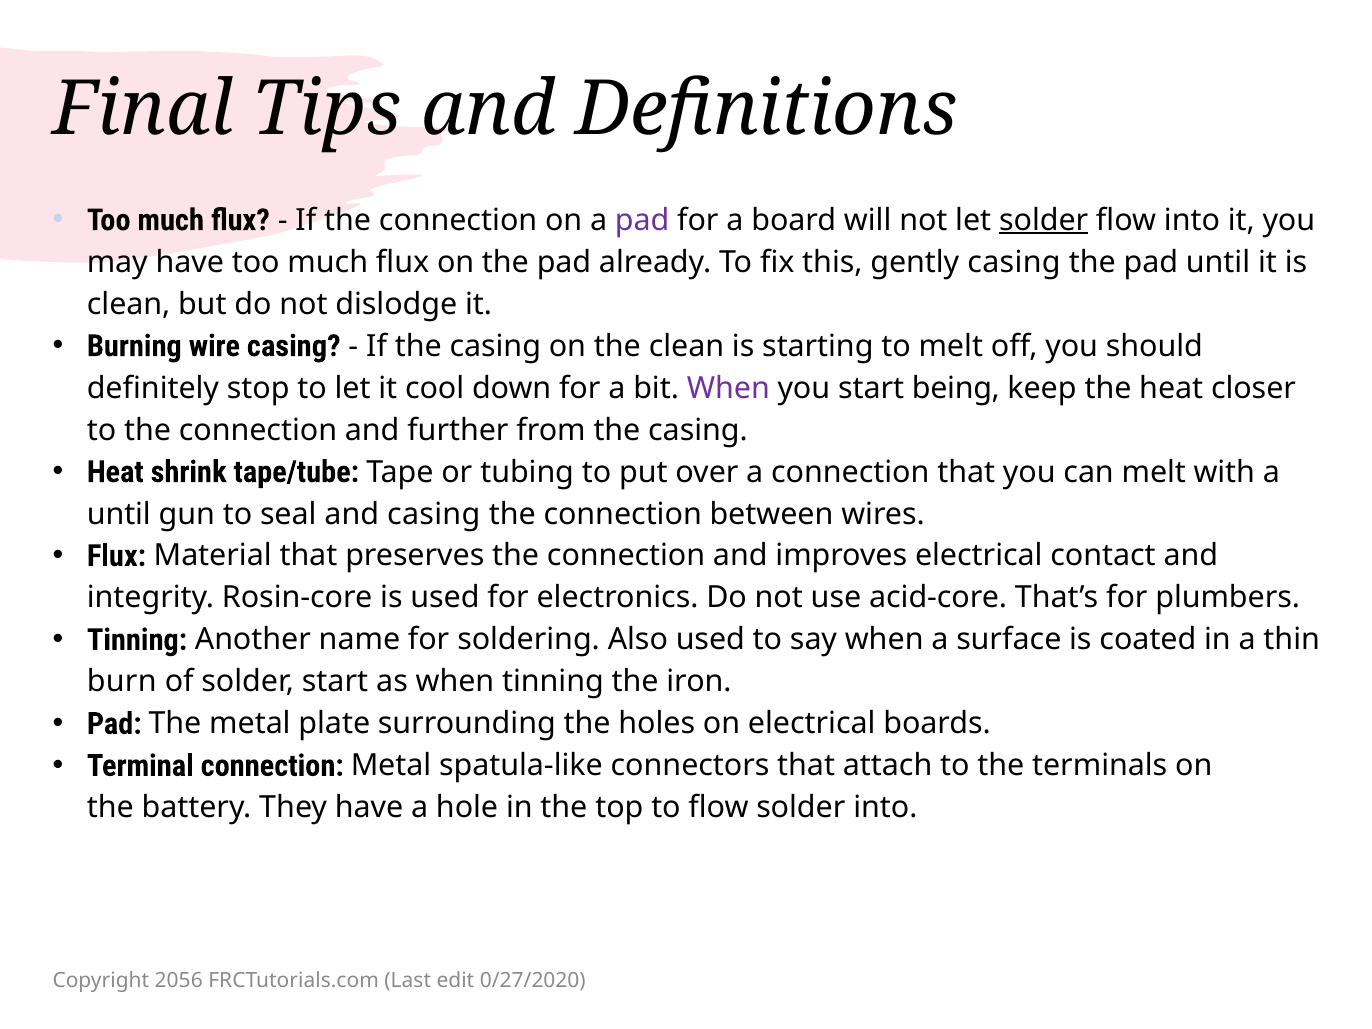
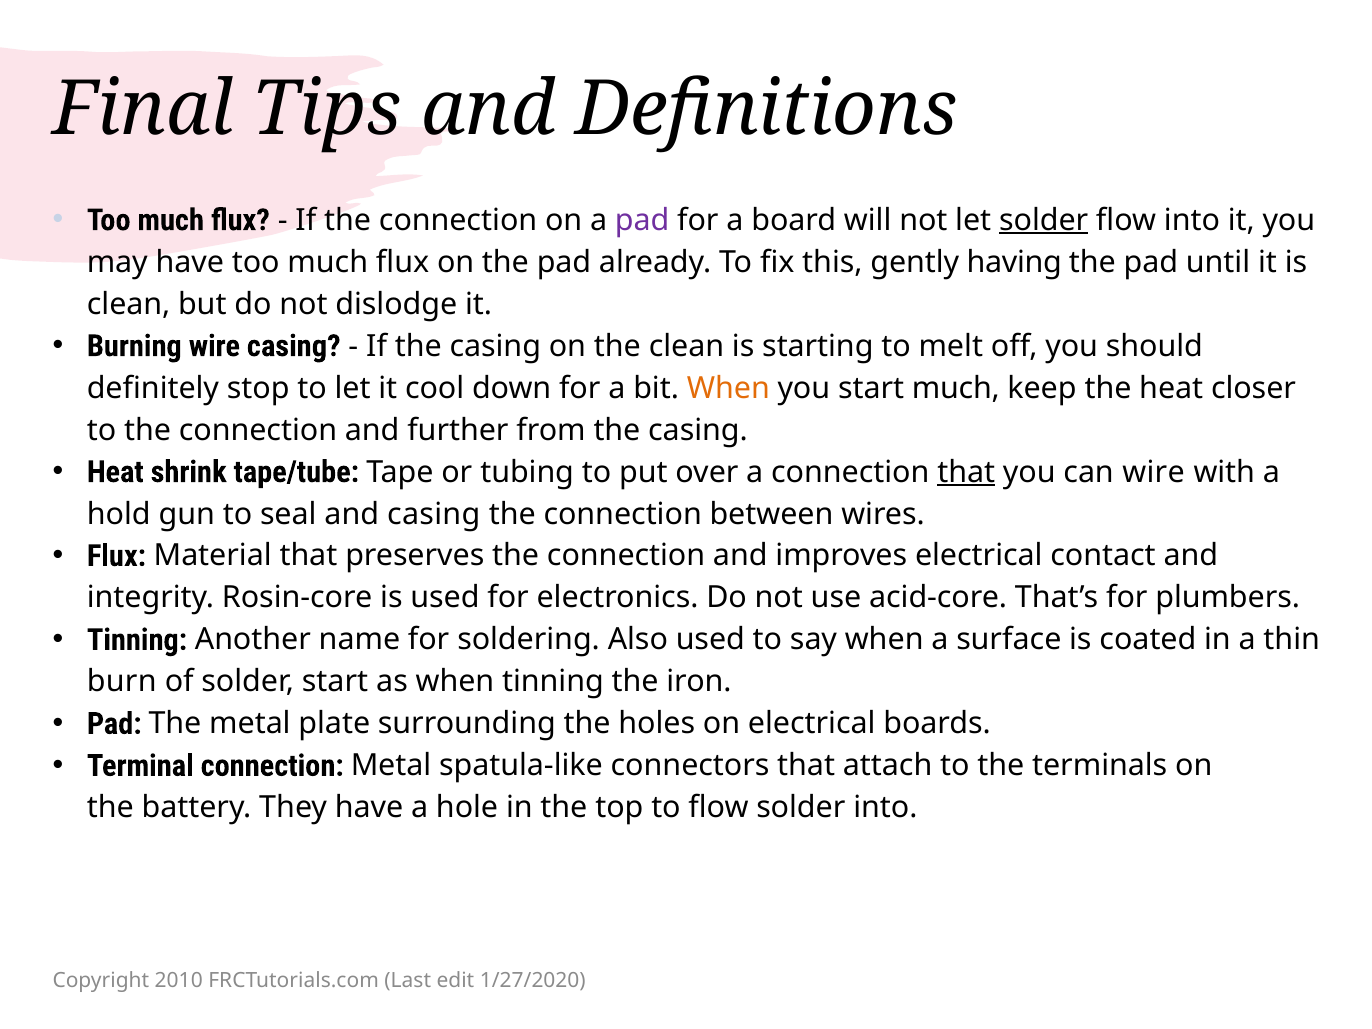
gently casing: casing -> having
When at (728, 388) colour: purple -> orange
start being: being -> much
that at (966, 472) underline: none -> present
can melt: melt -> wire
until at (119, 514): until -> hold
2056: 2056 -> 2010
0/27/2020: 0/27/2020 -> 1/27/2020
